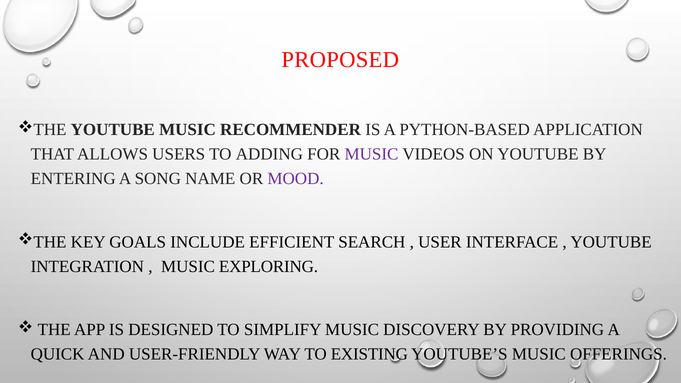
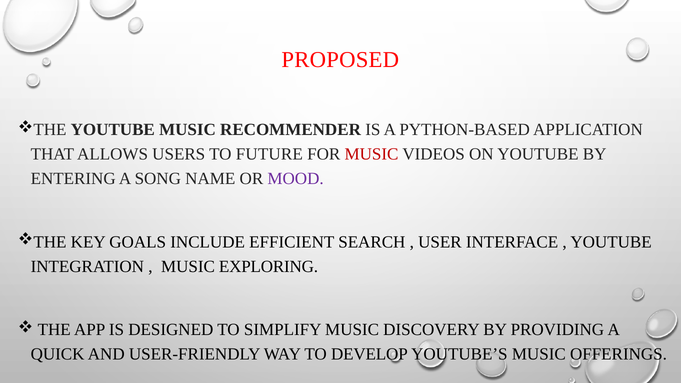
ADDING: ADDING -> FUTURE
MUSIC at (371, 154) colour: purple -> red
EXISTING: EXISTING -> DEVELOP
